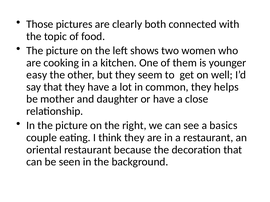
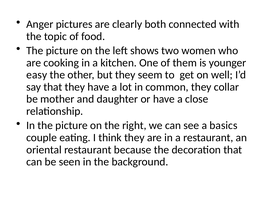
Those: Those -> Anger
helps: helps -> collar
